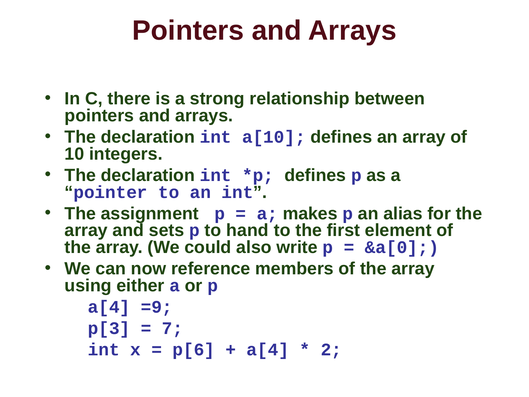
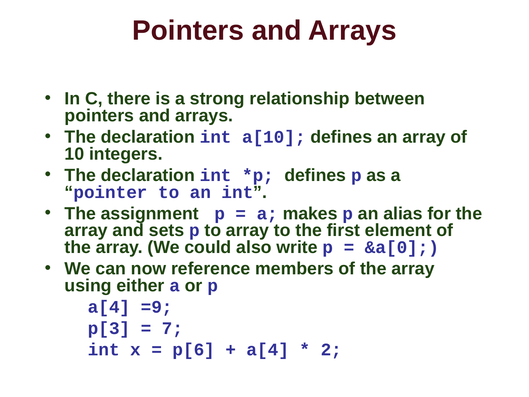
to hand: hand -> array
